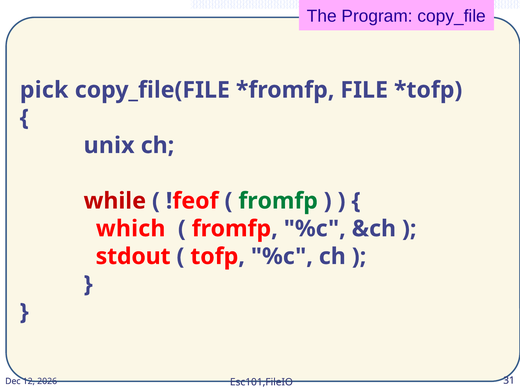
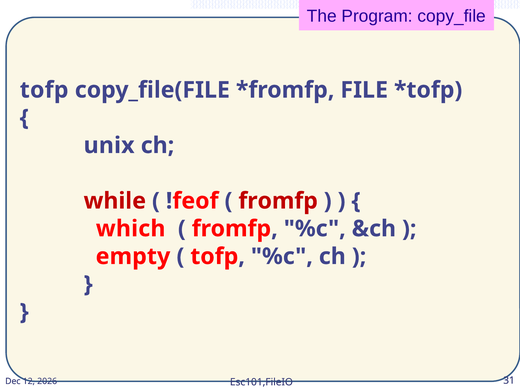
pick at (44, 90): pick -> tofp
fromfp at (278, 201) colour: green -> red
stdout: stdout -> empty
